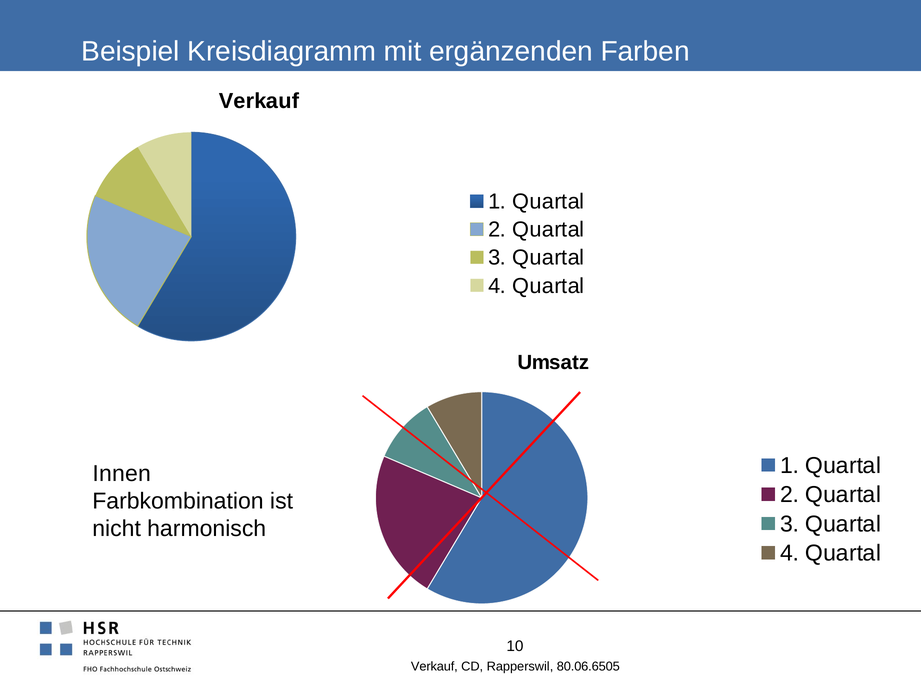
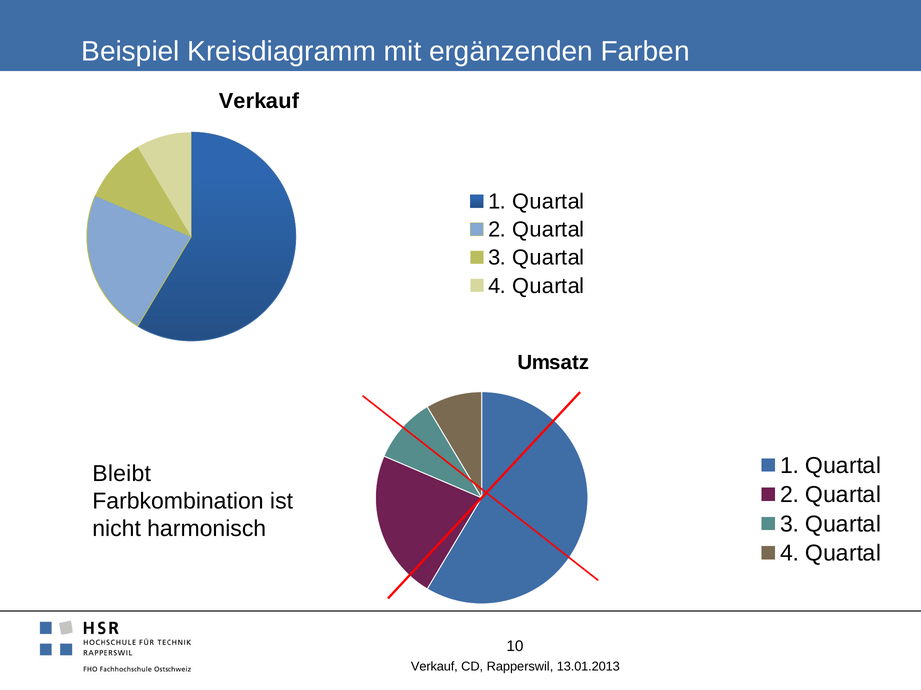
Innen: Innen -> Bleibt
80.06.6505: 80.06.6505 -> 13.01.2013
